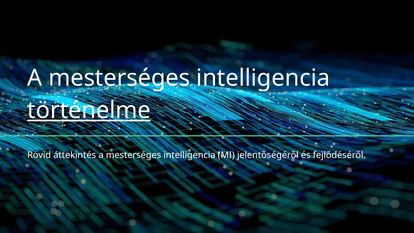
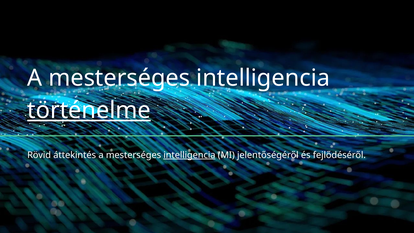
intelligencia at (189, 155) underline: none -> present
